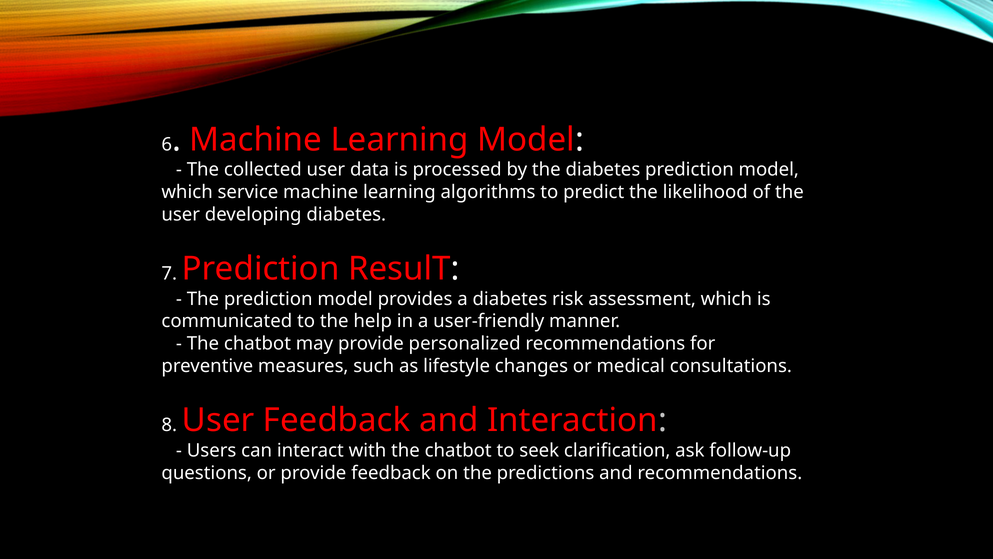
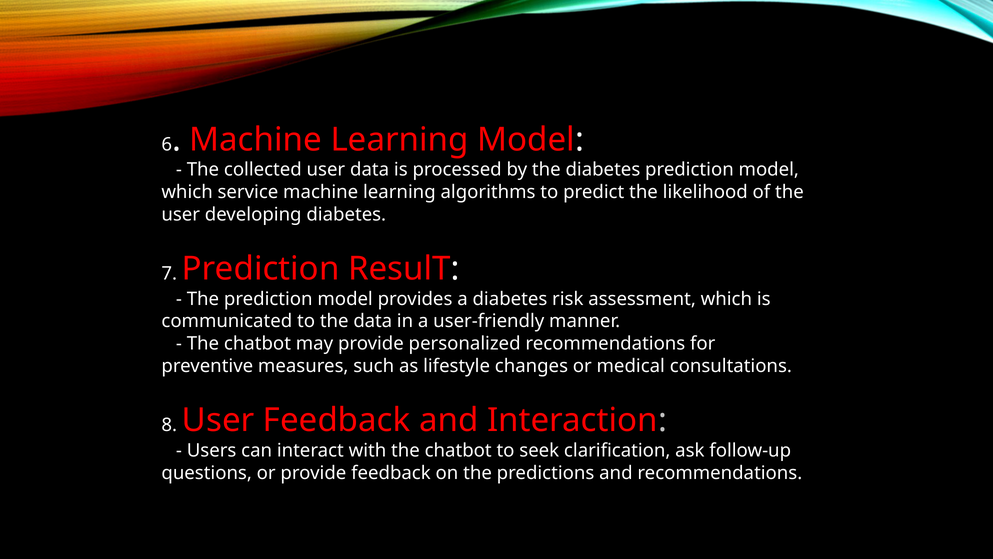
the help: help -> data
